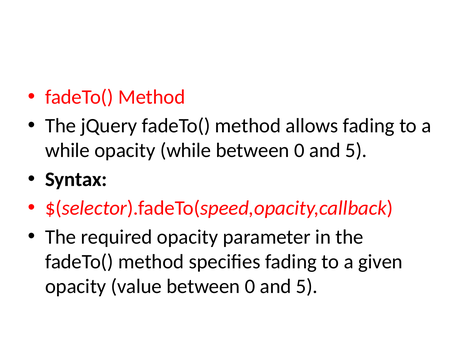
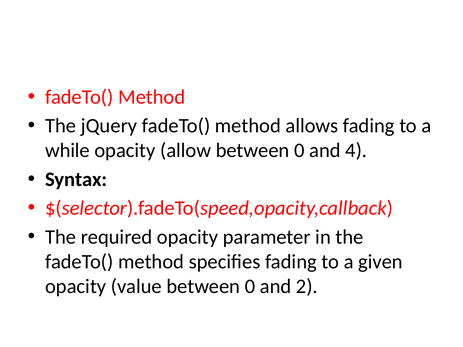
opacity while: while -> allow
5 at (356, 151): 5 -> 4
5 at (307, 287): 5 -> 2
